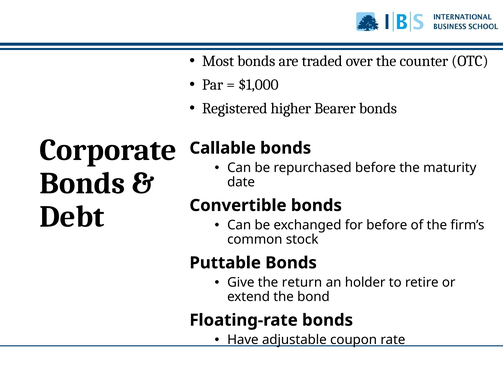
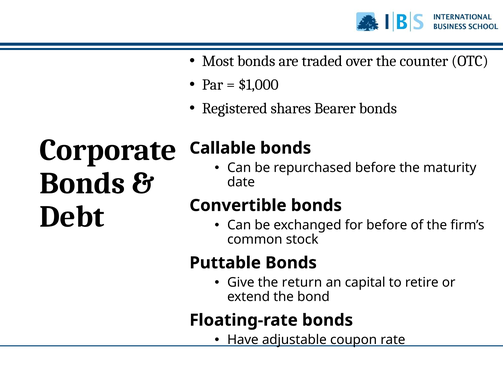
higher: higher -> shares
holder: holder -> capital
